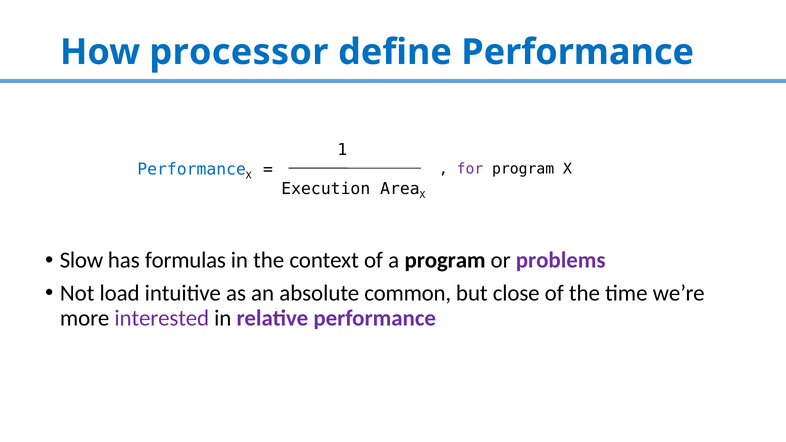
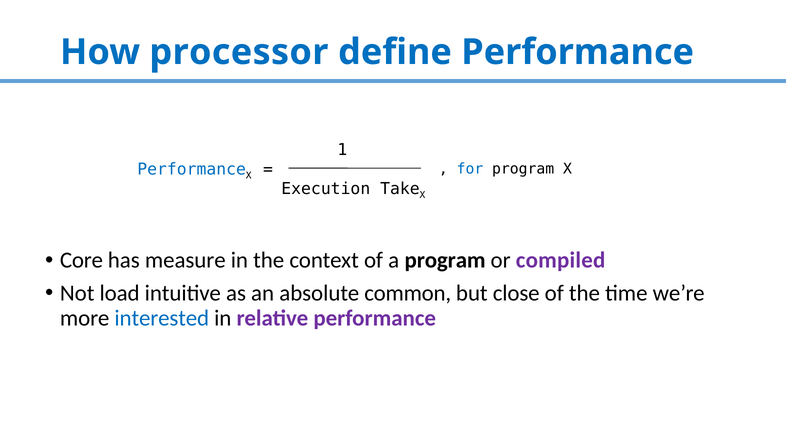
for colour: purple -> blue
Area: Area -> Take
Slow: Slow -> Core
formulas: formulas -> measure
problems: problems -> compiled
interested colour: purple -> blue
